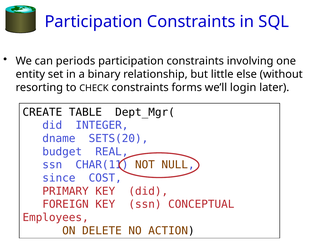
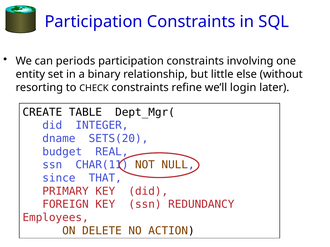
forms: forms -> refine
COST: COST -> THAT
CONCEPTUAL: CONCEPTUAL -> REDUNDANCY
